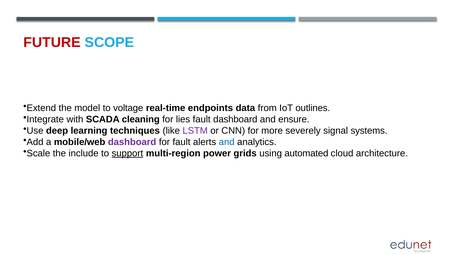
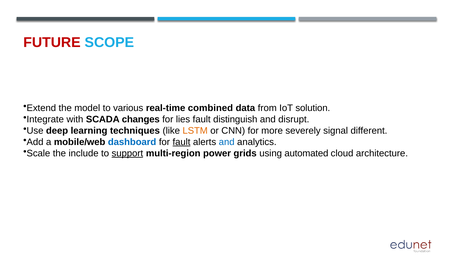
voltage: voltage -> various
endpoints: endpoints -> combined
outlines: outlines -> solution
cleaning: cleaning -> changes
fault dashboard: dashboard -> distinguish
ensure: ensure -> disrupt
LSTM colour: purple -> orange
systems: systems -> different
dashboard at (132, 142) colour: purple -> blue
fault at (181, 142) underline: none -> present
